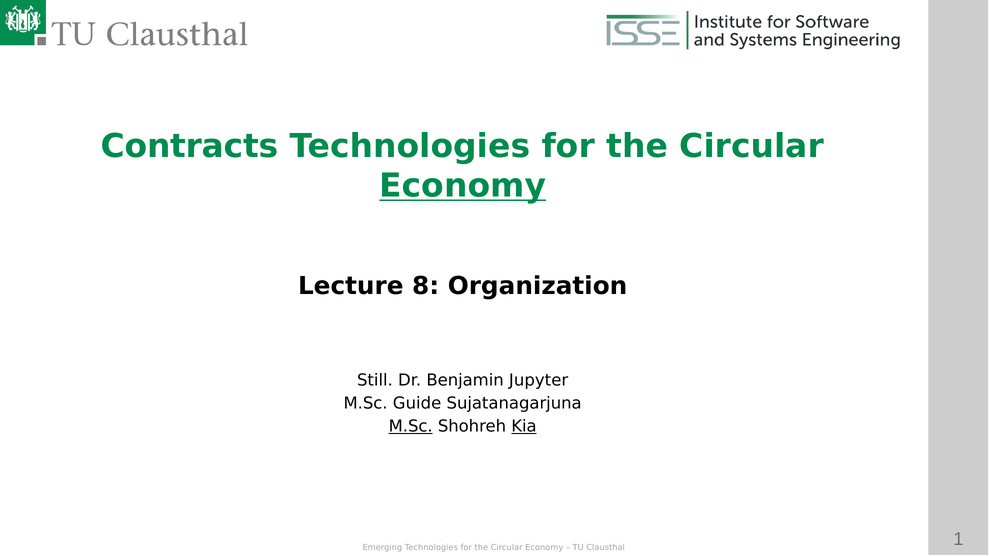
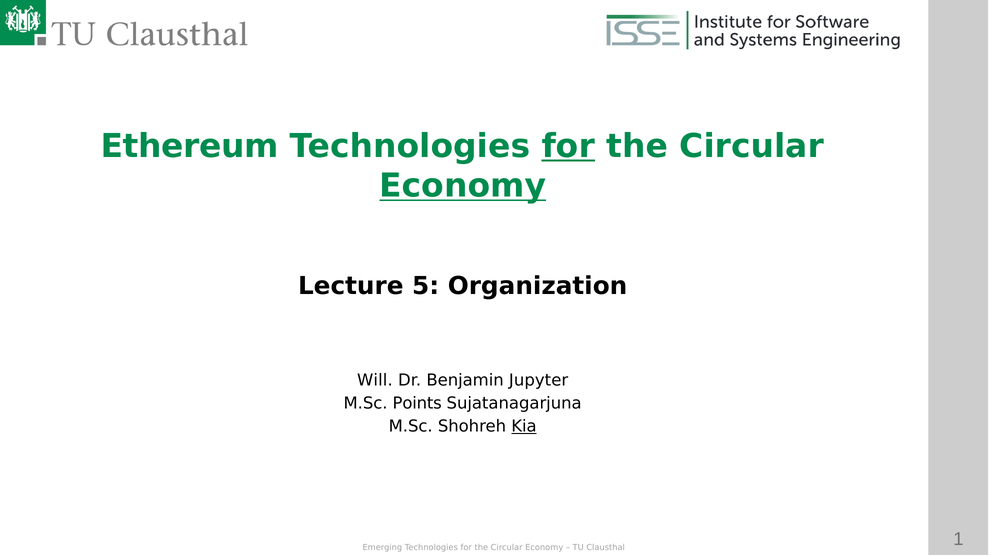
Contracts: Contracts -> Ethereum
for at (568, 147) underline: none -> present
8: 8 -> 5
Still: Still -> Will
Guide: Guide -> Points
M.Sc at (411, 427) underline: present -> none
